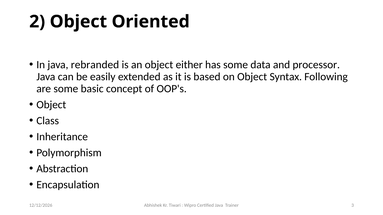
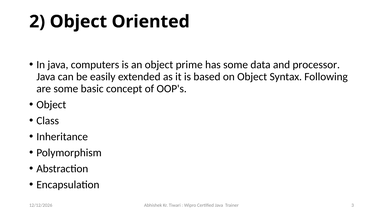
rebranded: rebranded -> computers
either: either -> prime
